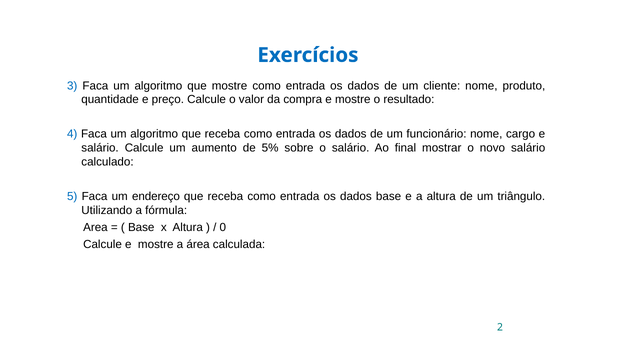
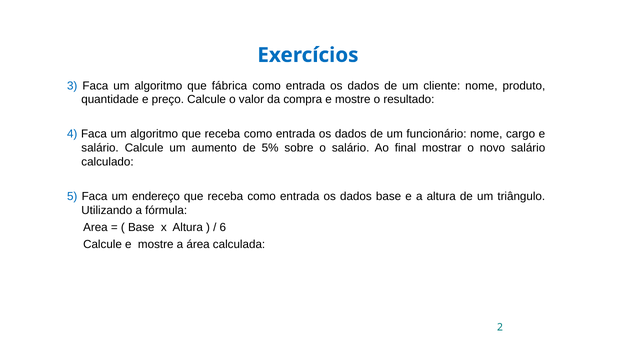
que mostre: mostre -> fábrica
0: 0 -> 6
